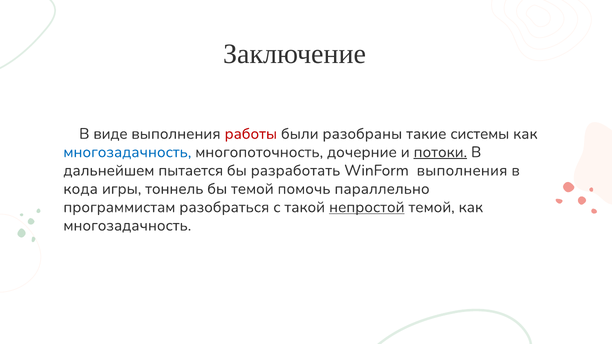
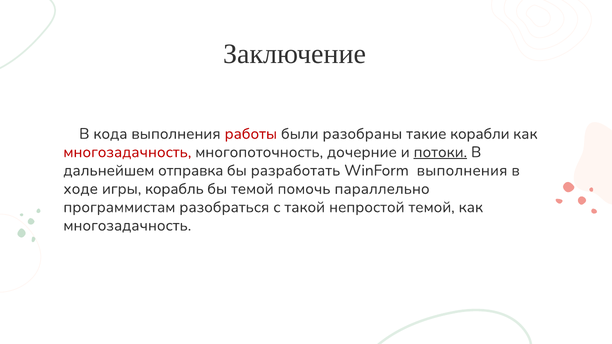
виде: виде -> кода
системы: системы -> корабли
многозадачность at (127, 152) colour: blue -> red
пытается: пытается -> отправка
кода: кода -> ходе
тоннель: тоннель -> корабль
непростой underline: present -> none
